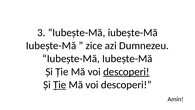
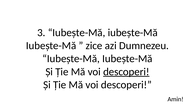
Ție at (60, 85) underline: present -> none
